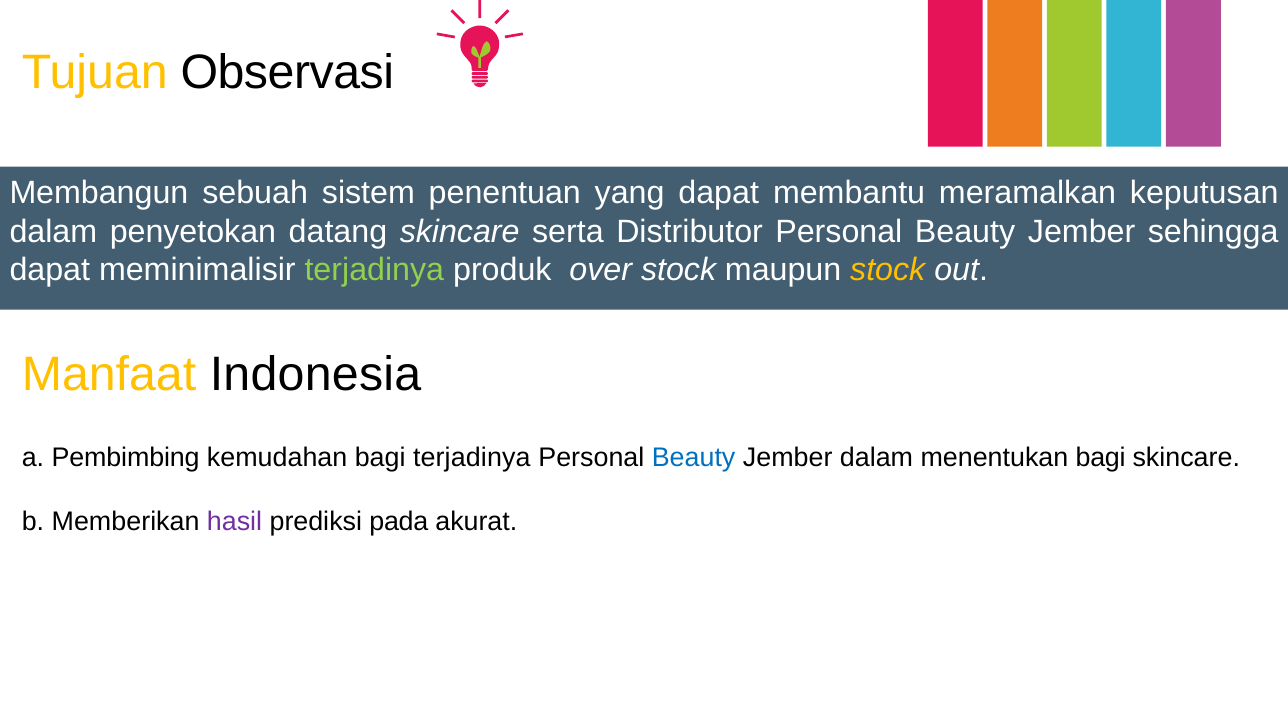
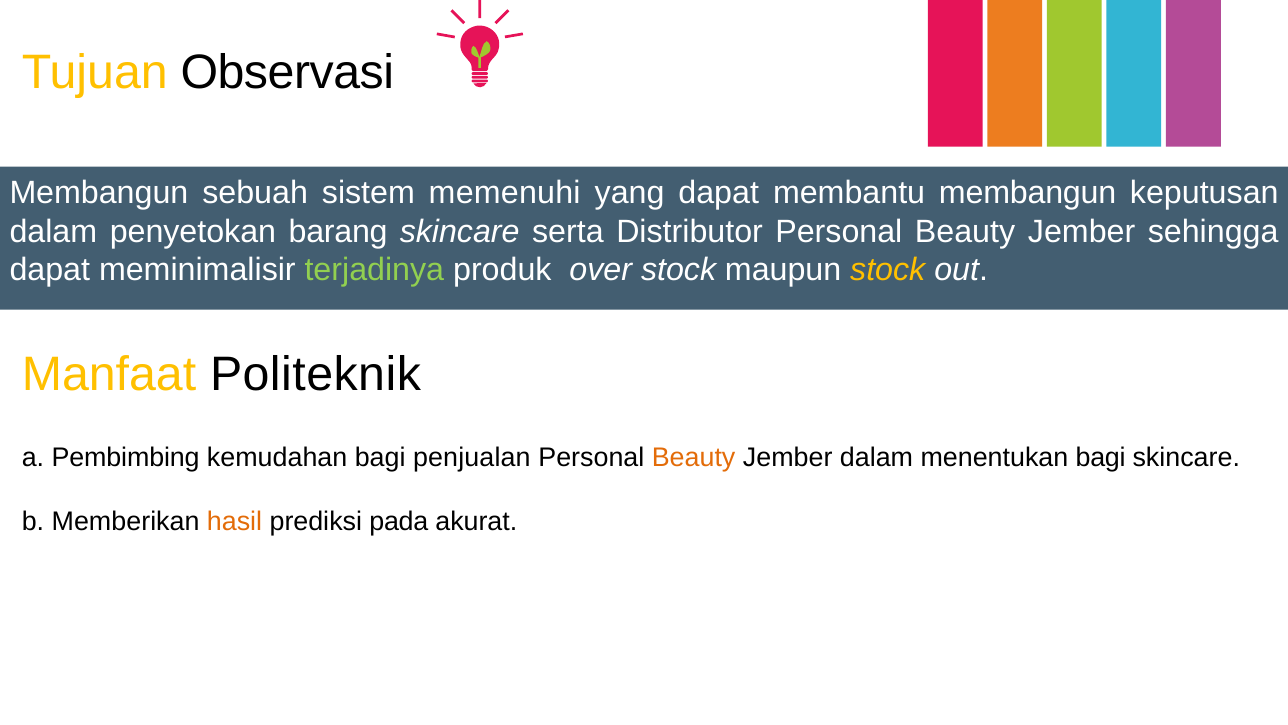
penentuan: penentuan -> memenuhi
membantu meramalkan: meramalkan -> membangun
datang: datang -> barang
Indonesia: Indonesia -> Politeknik
bagi terjadinya: terjadinya -> penjualan
Beauty at (694, 457) colour: blue -> orange
hasil colour: purple -> orange
